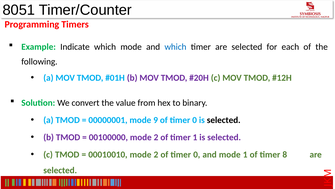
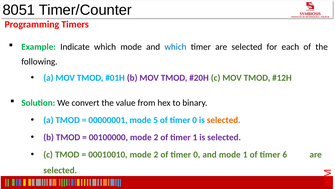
9: 9 -> 5
selected at (224, 120) colour: black -> orange
8: 8 -> 6
